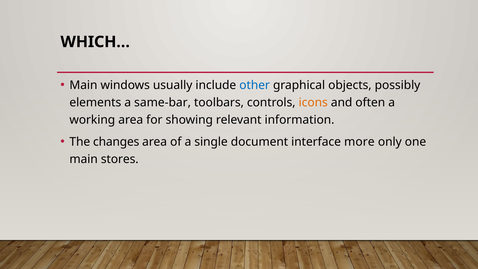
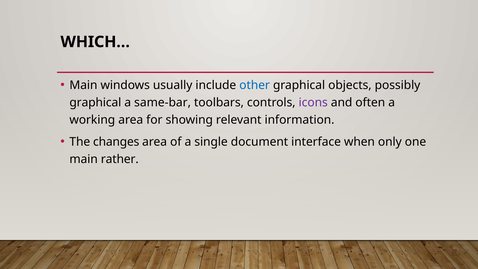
elements at (95, 103): elements -> graphical
icons colour: orange -> purple
more: more -> when
stores: stores -> rather
